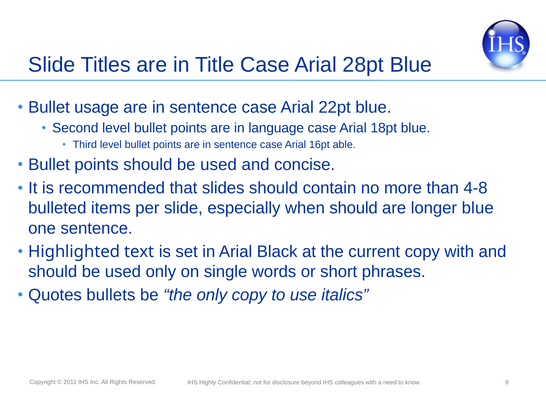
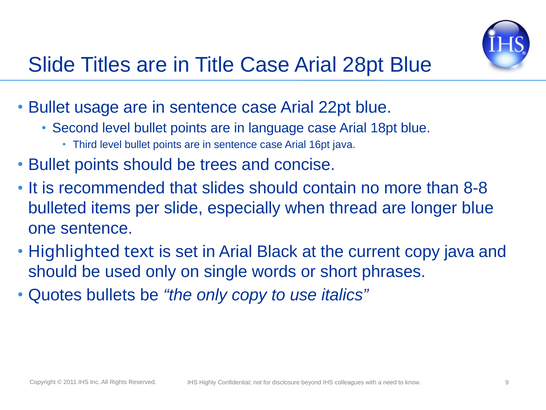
16pt able: able -> java
points should be used: used -> trees
4-8: 4-8 -> 8-8
when should: should -> thread
copy with: with -> java
